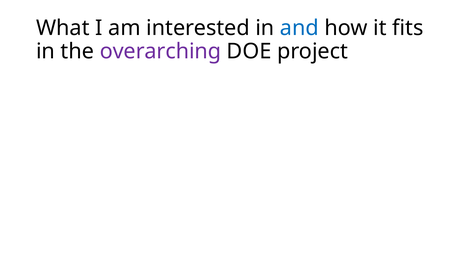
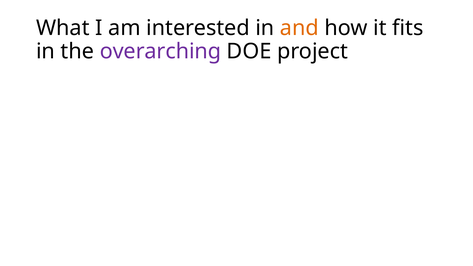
and colour: blue -> orange
